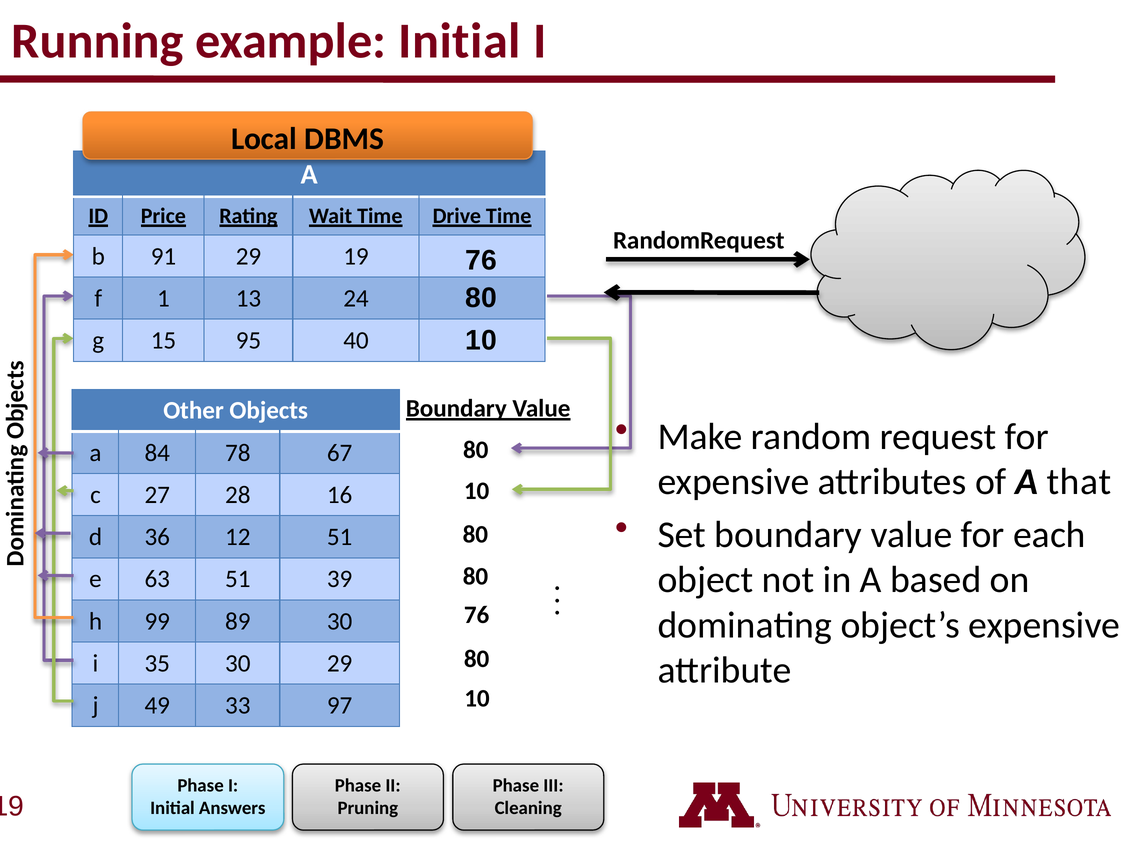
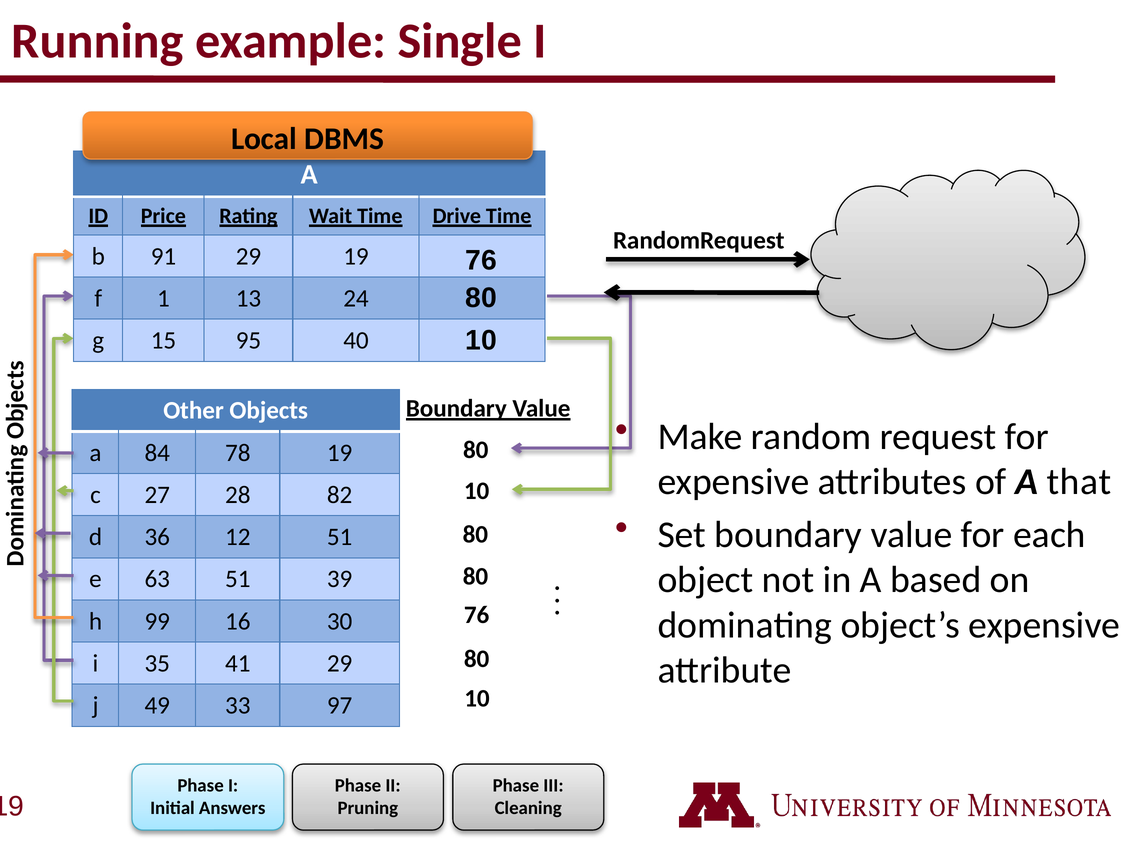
example Initial: Initial -> Single
78 67: 67 -> 19
16: 16 -> 82
89: 89 -> 16
35 30: 30 -> 41
